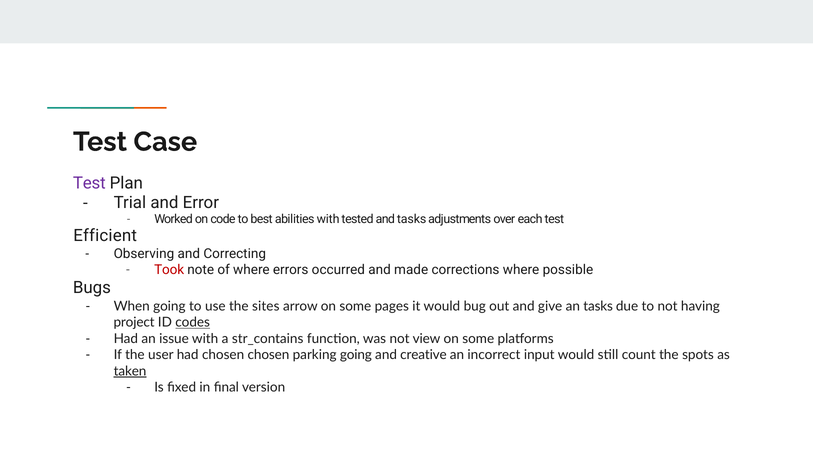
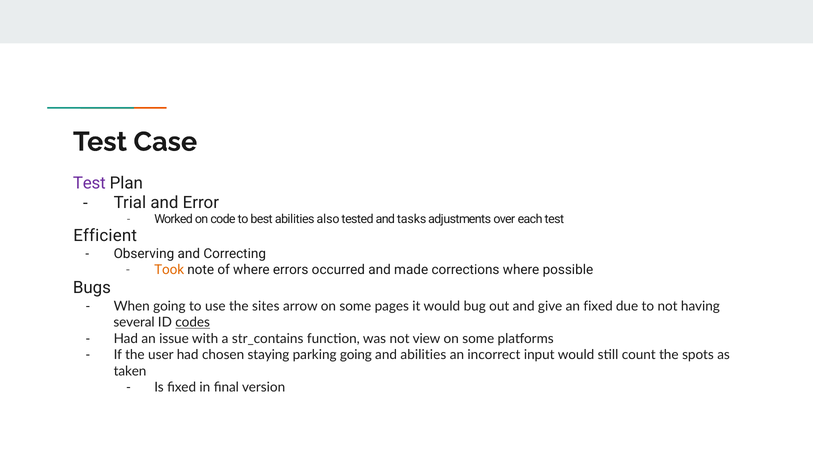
abilities with: with -> also
Took colour: red -> orange
an tasks: tasks -> fixed
project: project -> several
chosen chosen: chosen -> staying
and creative: creative -> abilities
taken underline: present -> none
